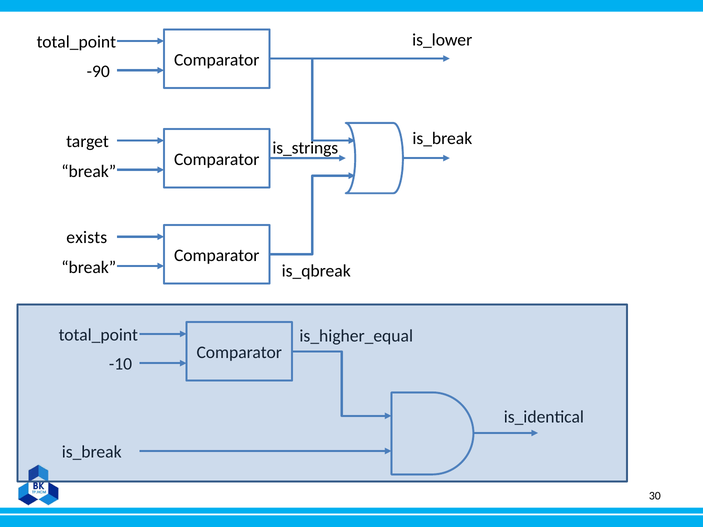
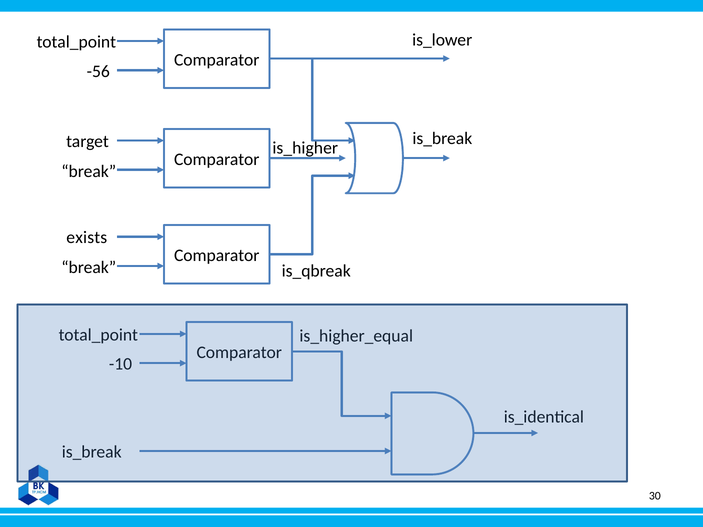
-90: -90 -> -56
is_strings: is_strings -> is_higher
